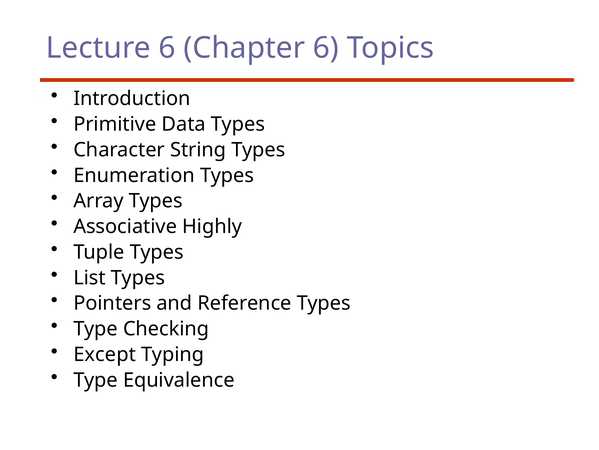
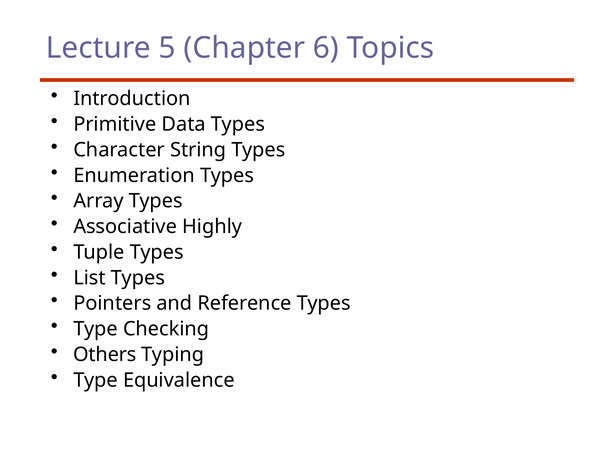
Lecture 6: 6 -> 5
Except: Except -> Others
